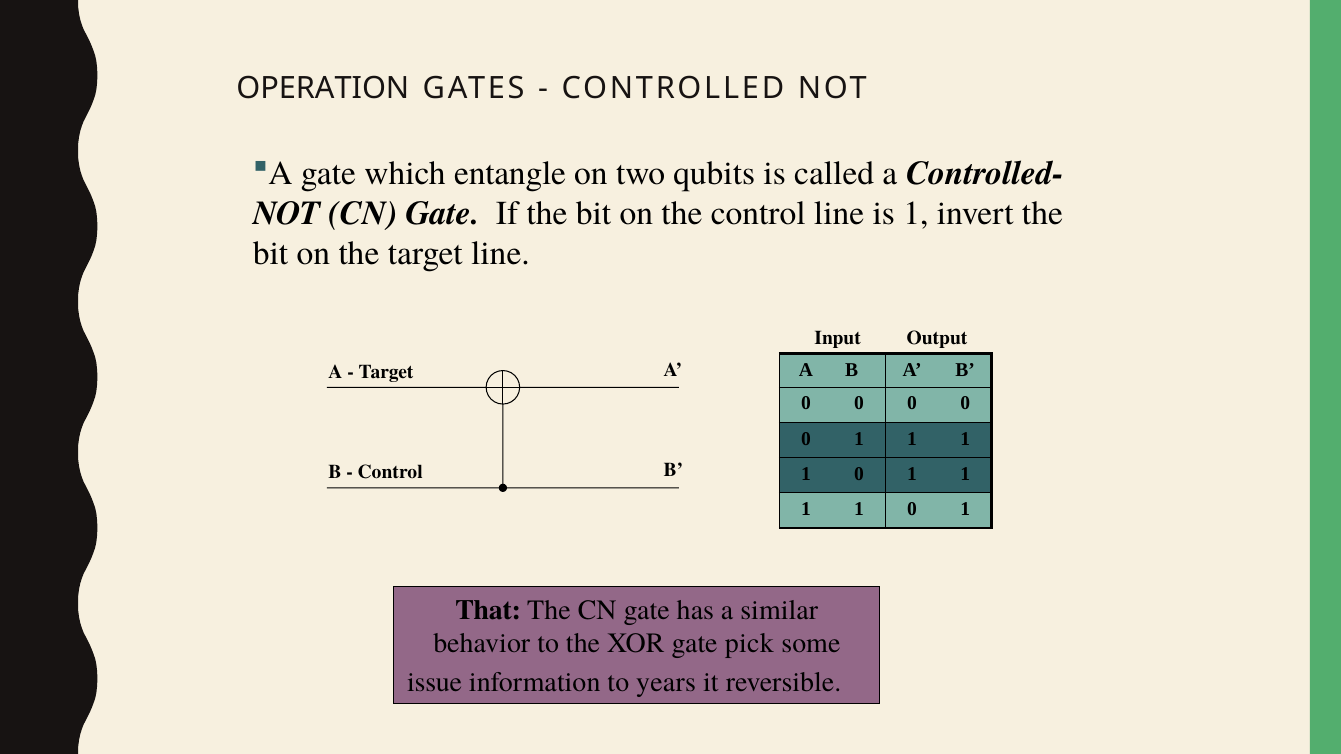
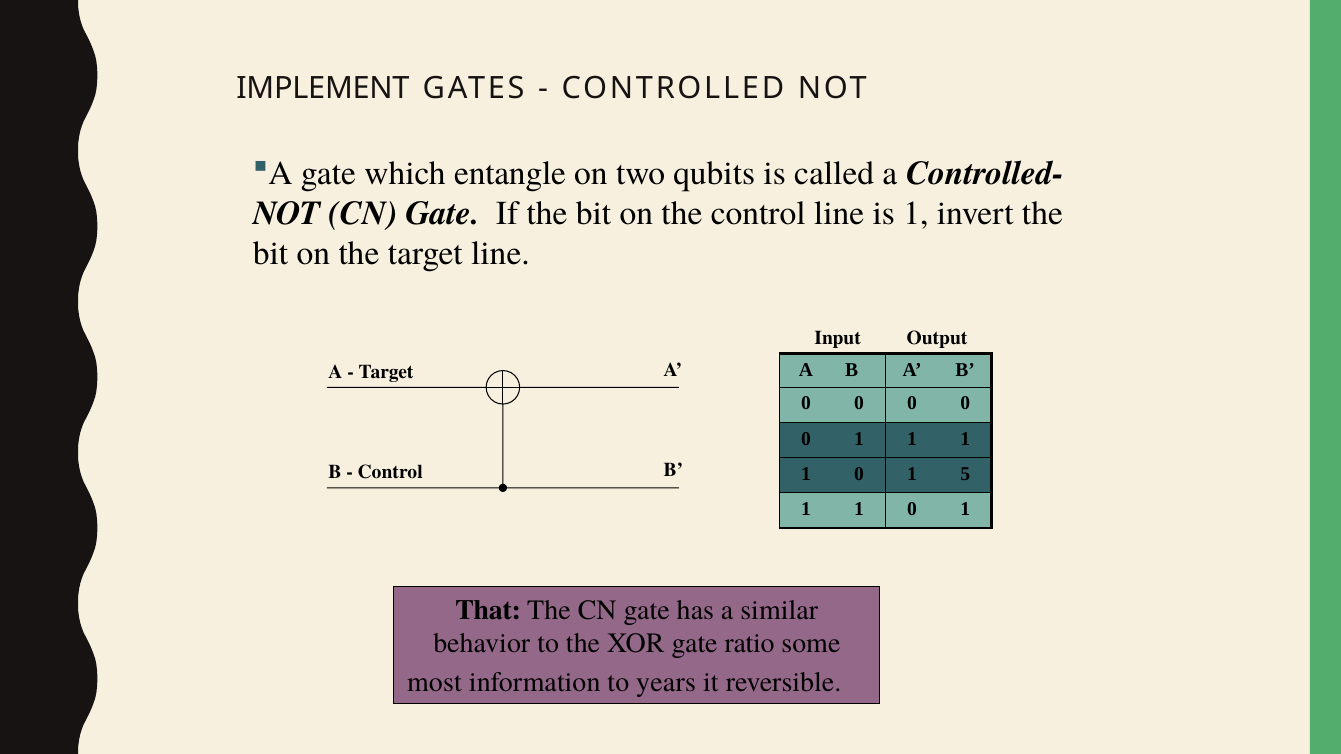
OPERATION: OPERATION -> IMPLEMENT
1 0 1 1: 1 -> 5
pick: pick -> ratio
issue: issue -> most
